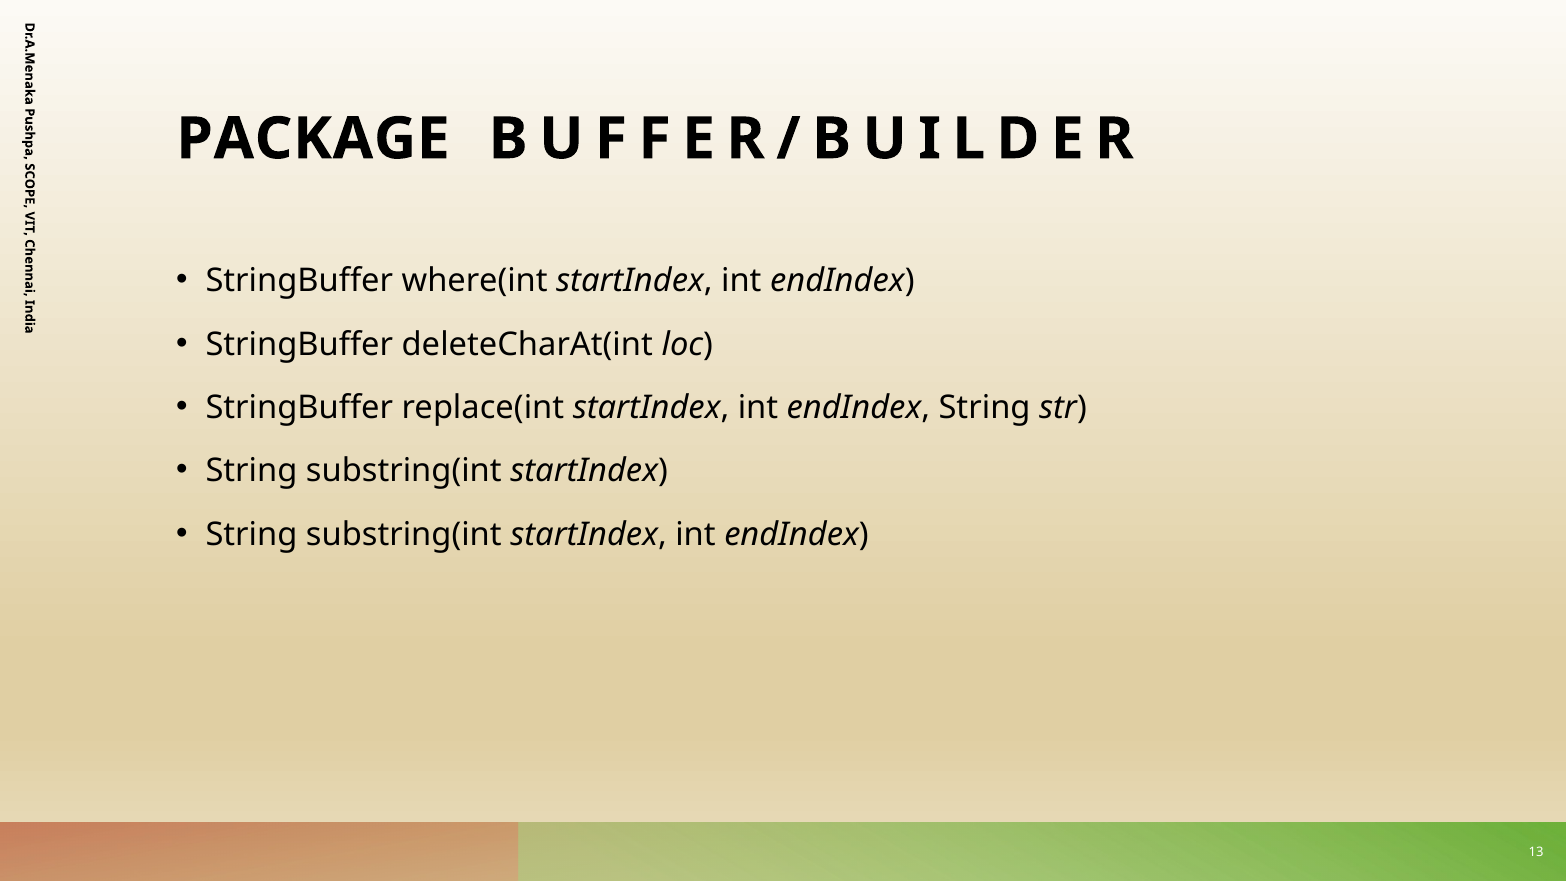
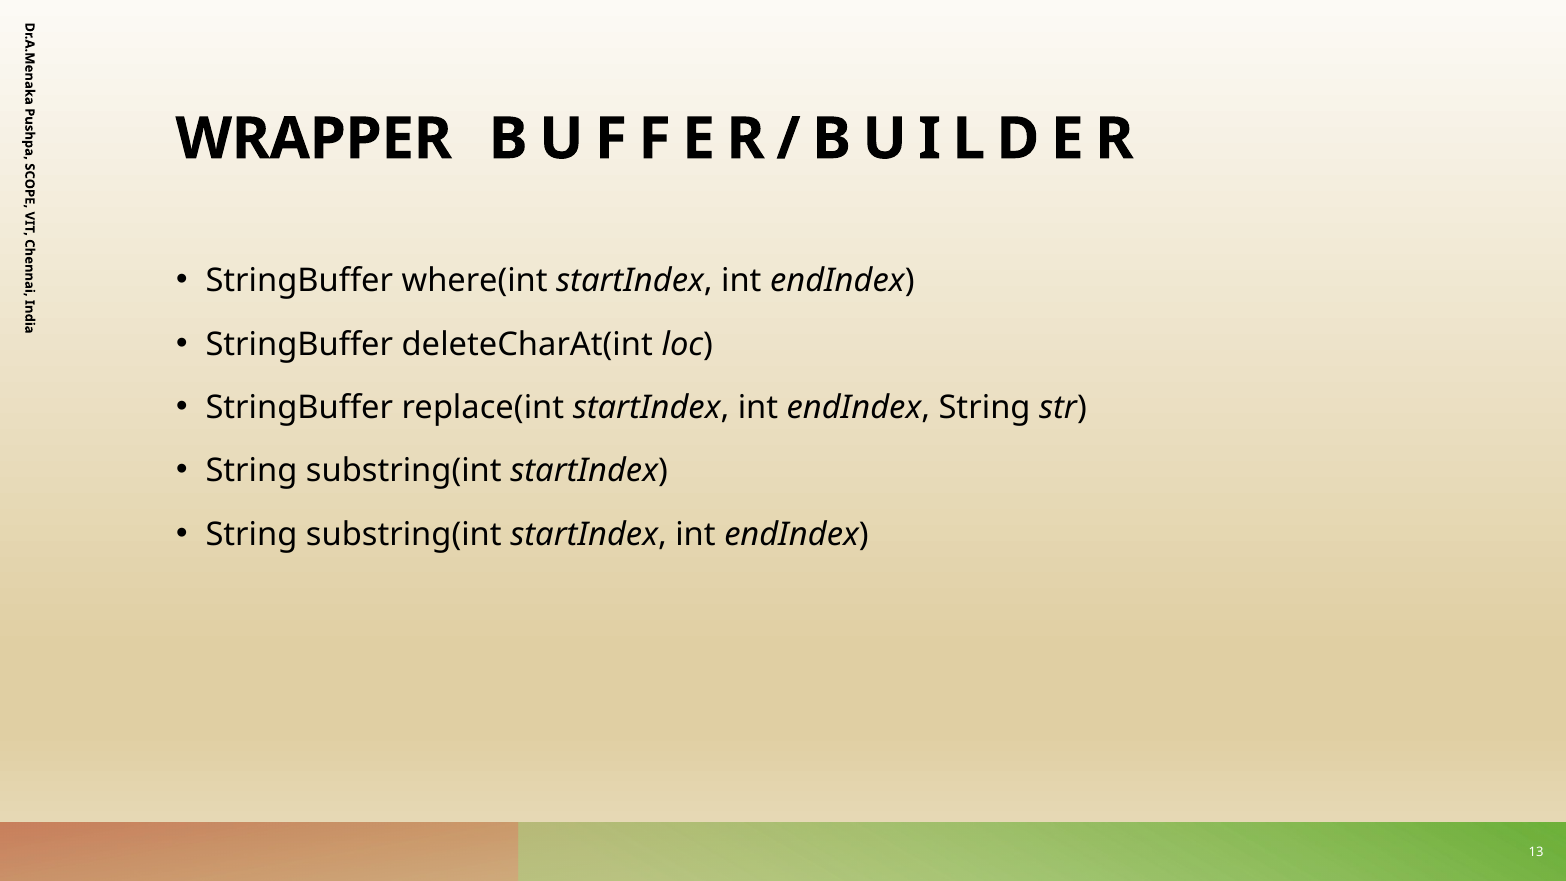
PACKAGE: PACKAGE -> WRAPPER
